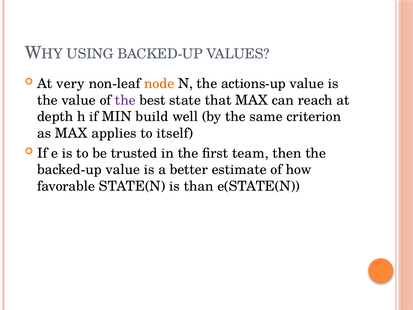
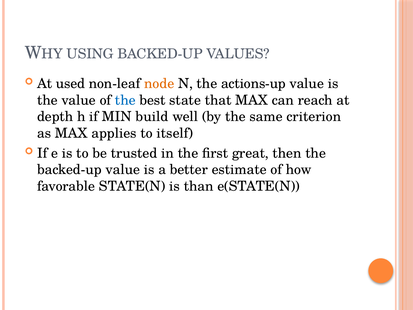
very: very -> used
the at (125, 100) colour: purple -> blue
team: team -> great
